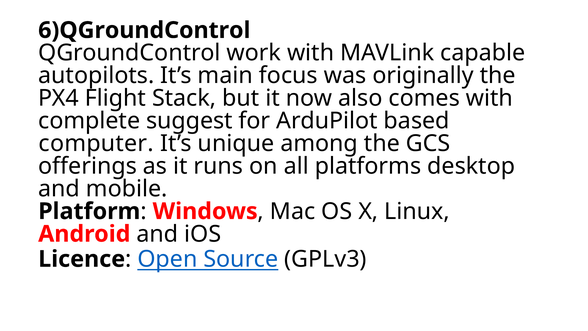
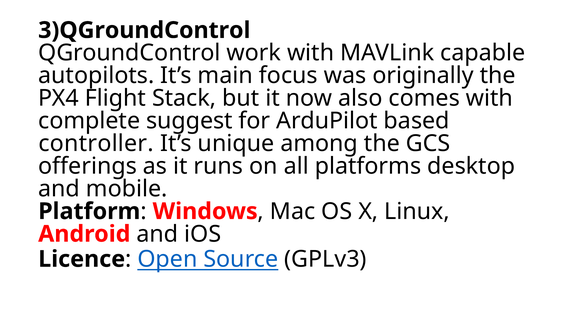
6)QGroundControl: 6)QGroundControl -> 3)QGroundControl
computer: computer -> controller
